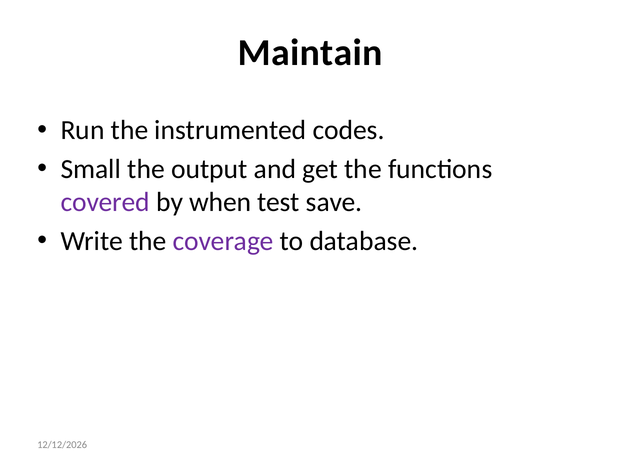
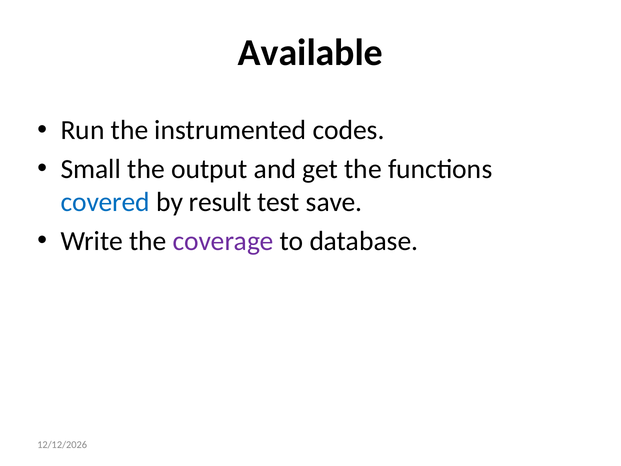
Maintain: Maintain -> Available
covered colour: purple -> blue
when: when -> result
